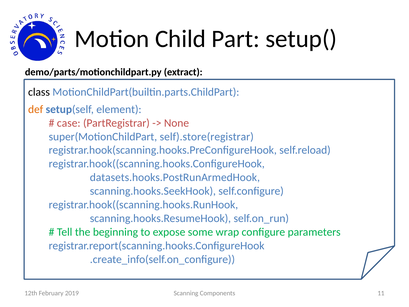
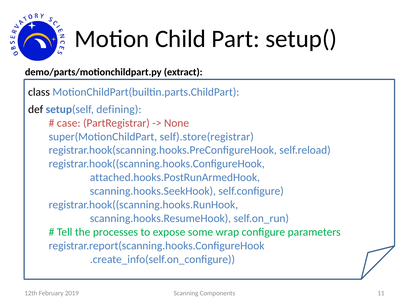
def colour: orange -> black
element: element -> defining
datasets.hooks.PostRunArmedHook: datasets.hooks.PostRunArmedHook -> attached.hooks.PostRunArmedHook
beginning: beginning -> processes
